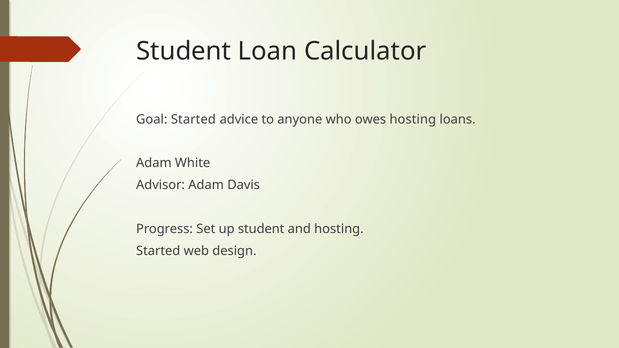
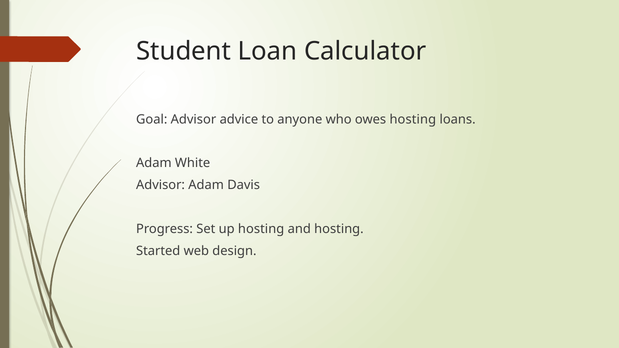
Goal Started: Started -> Advisor
up student: student -> hosting
